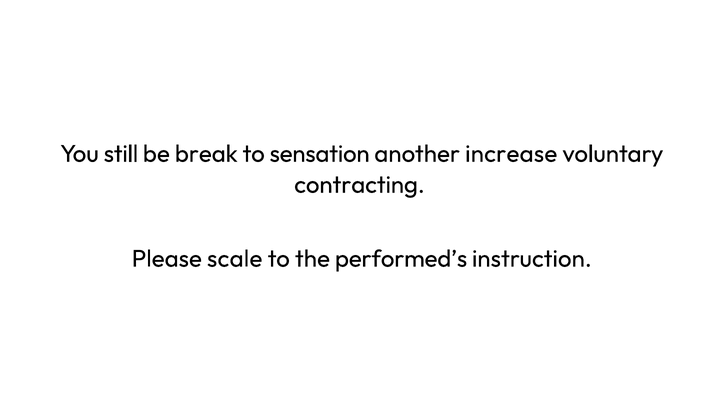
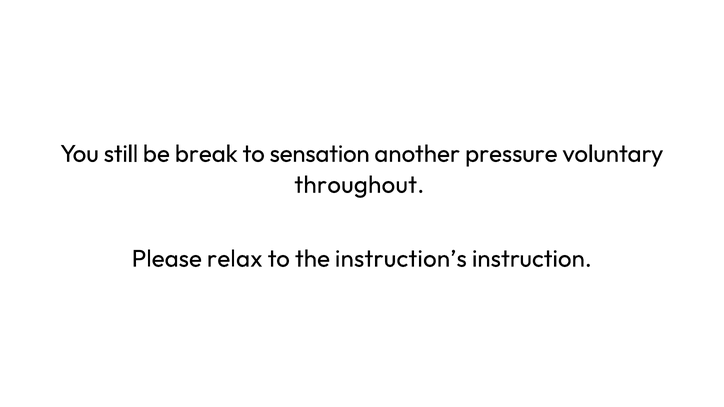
increase: increase -> pressure
contracting: contracting -> throughout
scale: scale -> relax
performed’s: performed’s -> instruction’s
